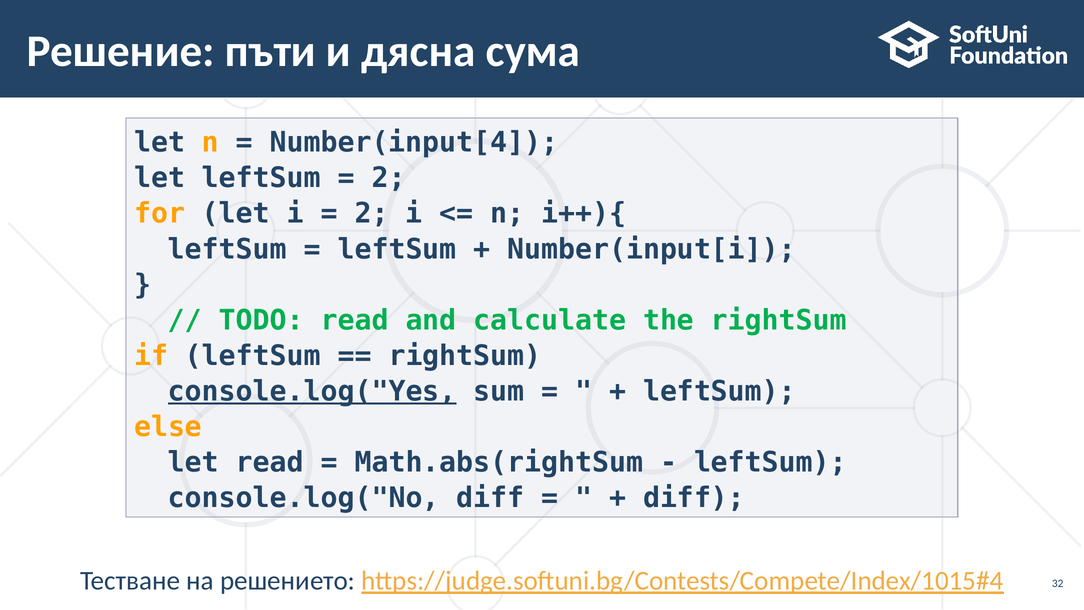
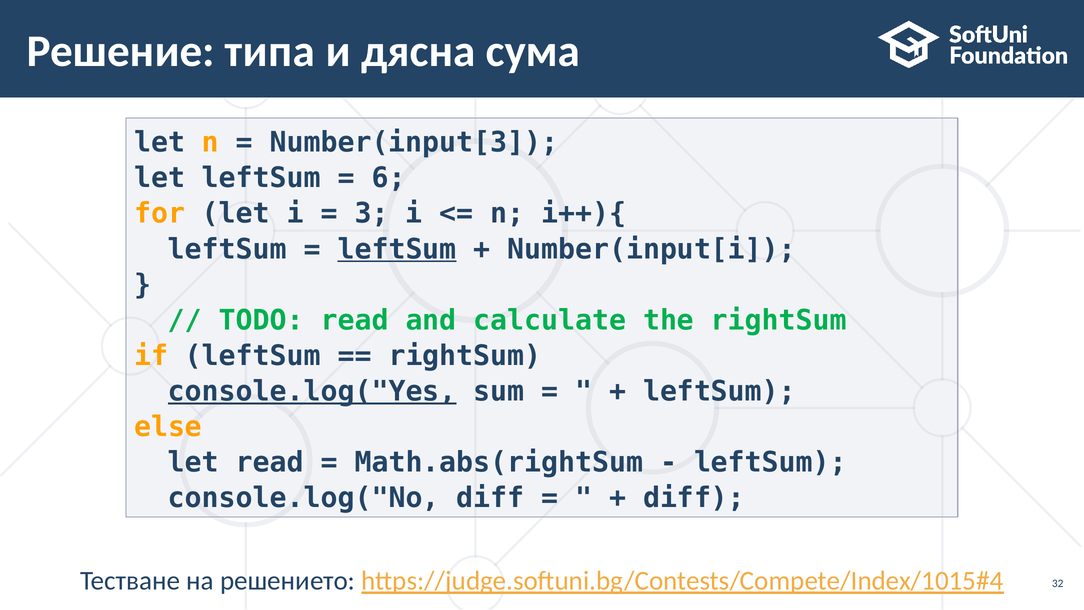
пъти: пъти -> типа
Number(input[4: Number(input[4 -> Number(input[3
2 at (389, 178): 2 -> 6
2 at (372, 214): 2 -> 3
leftSum at (397, 249) underline: none -> present
